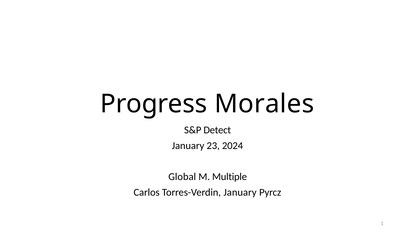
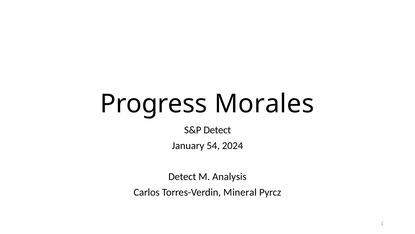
23: 23 -> 54
Global at (182, 176): Global -> Detect
Multiple: Multiple -> Analysis
Torres-Verdin January: January -> Mineral
